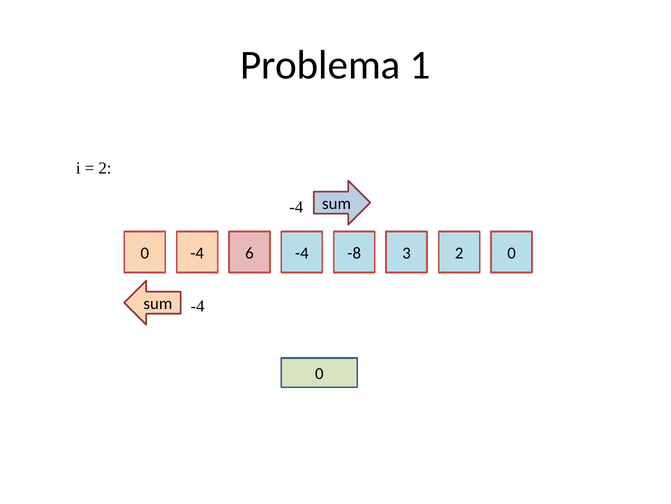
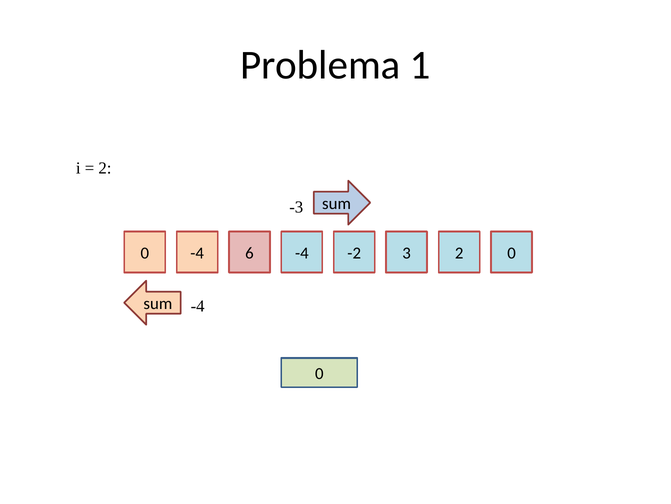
-4 at (296, 207): -4 -> -3
-8: -8 -> -2
